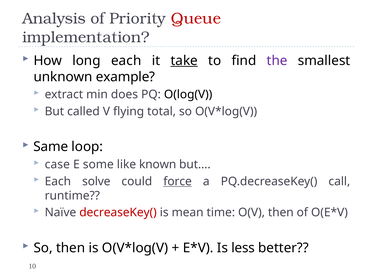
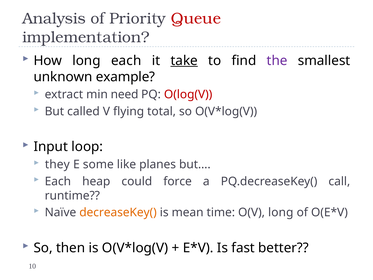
does: does -> need
O(log(V colour: black -> red
Same: Same -> Input
case: case -> they
known: known -> planes
solve: solve -> heap
force underline: present -> none
decreaseKey( colour: red -> orange
O(V then: then -> long
less: less -> fast
